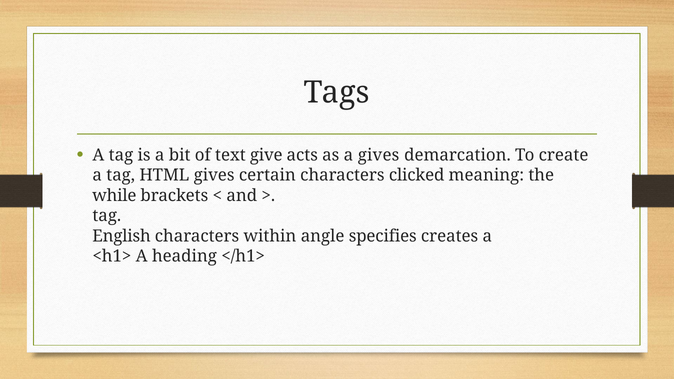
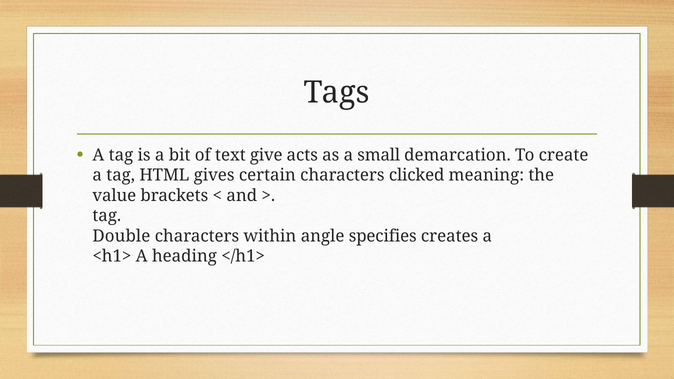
a gives: gives -> small
while: while -> value
English: English -> Double
